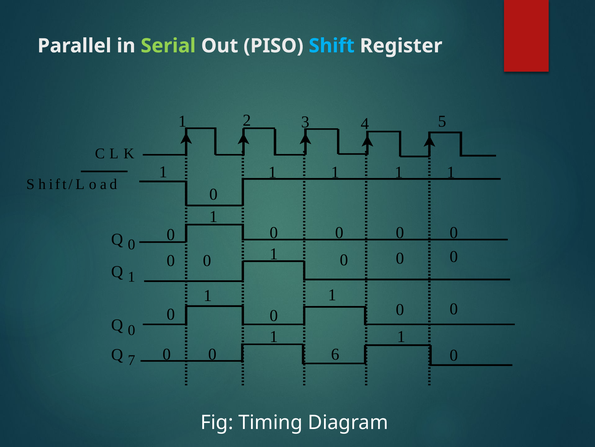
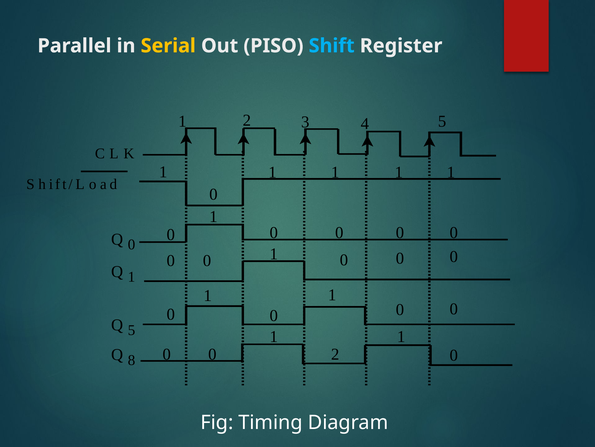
Serial colour: light green -> yellow
0 at (132, 330): 0 -> 5
0 6: 6 -> 2
7: 7 -> 8
